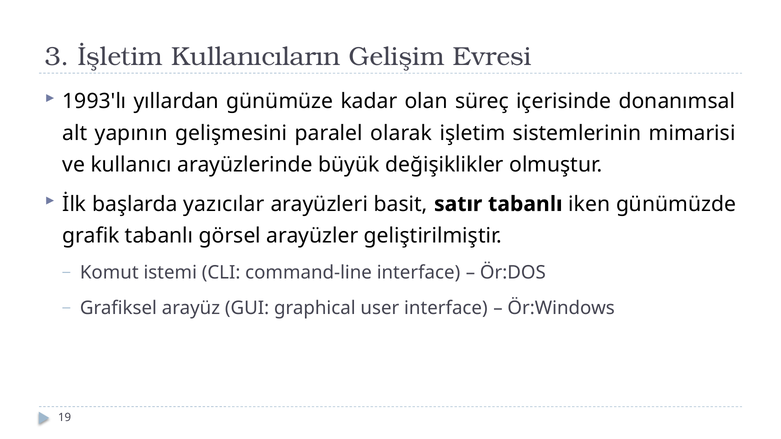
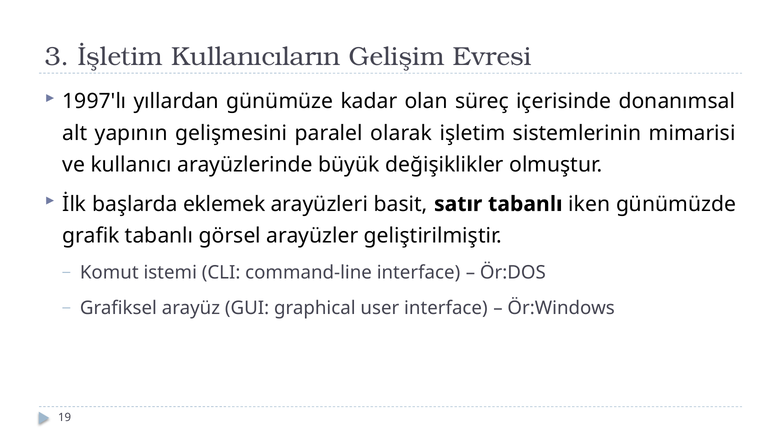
1993'lı: 1993'lı -> 1997'lı
yazıcılar: yazıcılar -> eklemek
